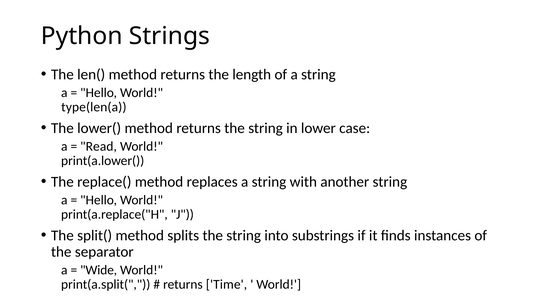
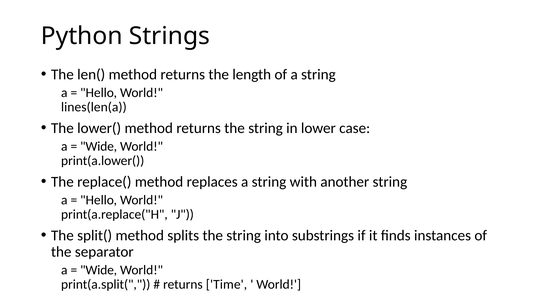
type(len(a: type(len(a -> lines(len(a
Read at (99, 146): Read -> Wide
